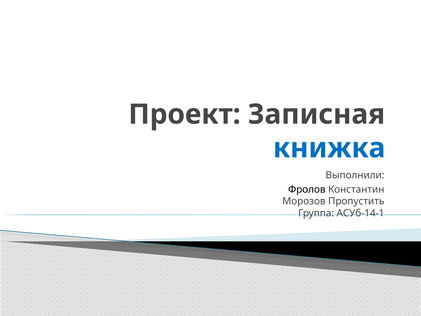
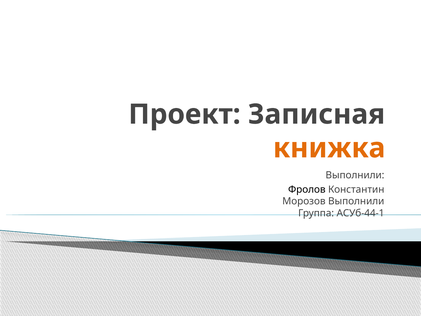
книжка colour: blue -> orange
Морозов Пропустить: Пропустить -> Выполнили
АСУб-14-1: АСУб-14-1 -> АСУб-44-1
